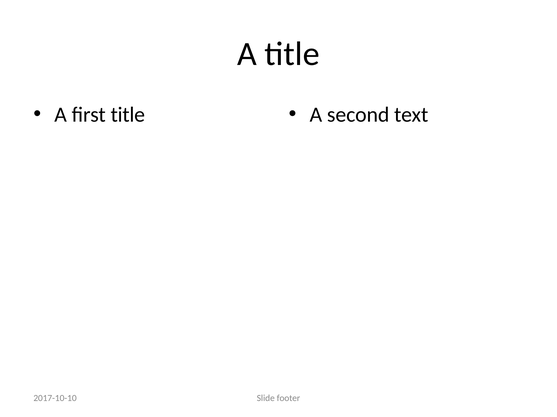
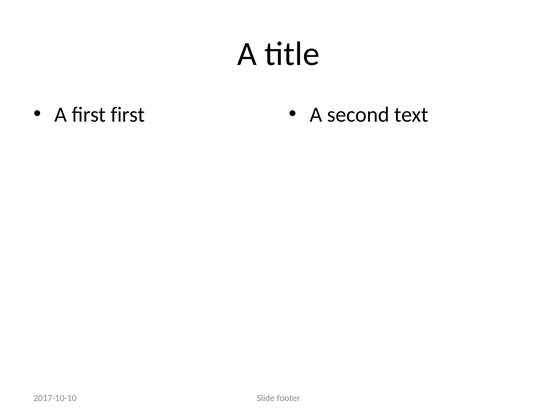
first title: title -> first
